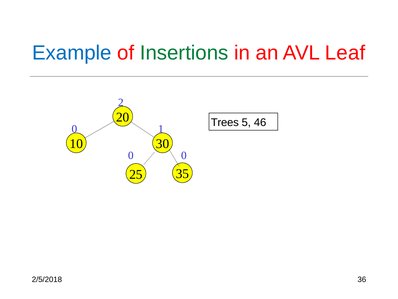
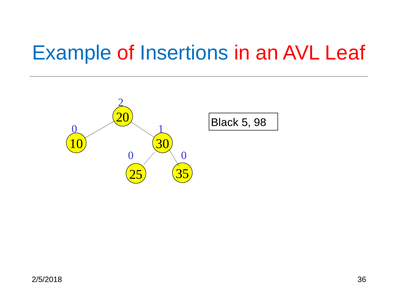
Insertions colour: green -> blue
Trees: Trees -> Black
46: 46 -> 98
